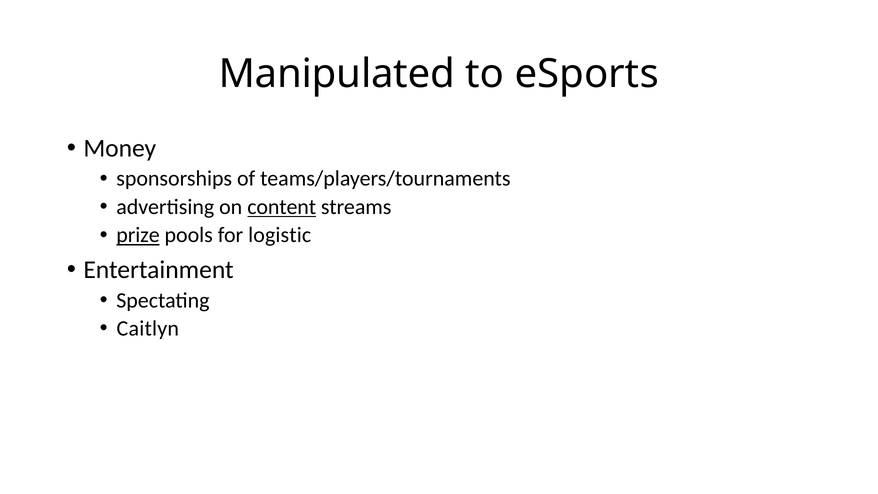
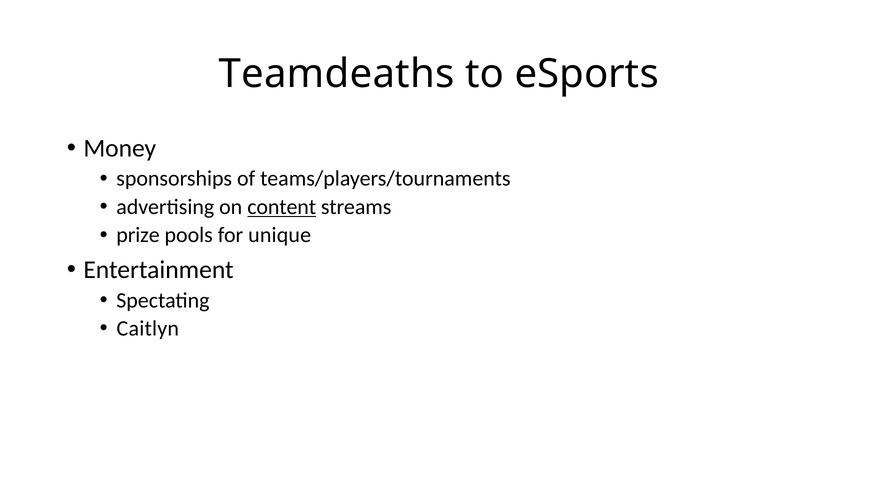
Manipulated: Manipulated -> Teamdeaths
prize underline: present -> none
logistic: logistic -> unique
